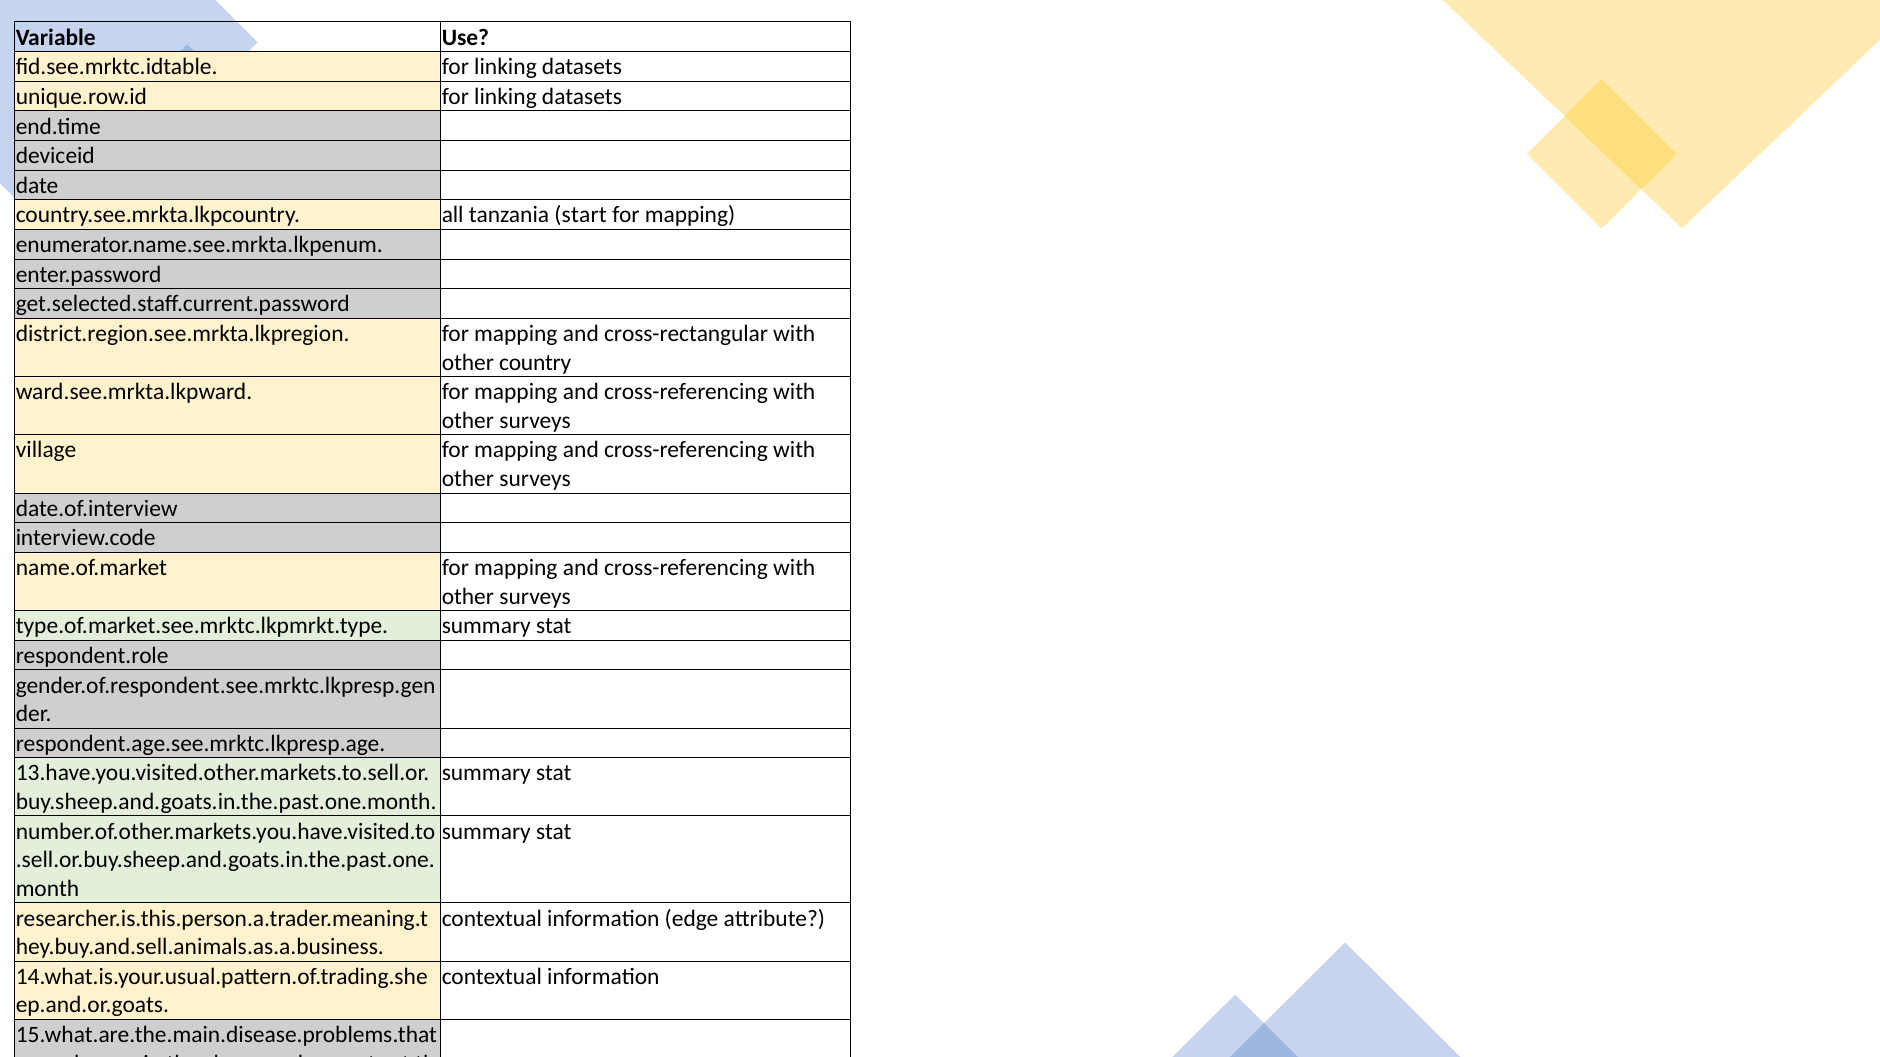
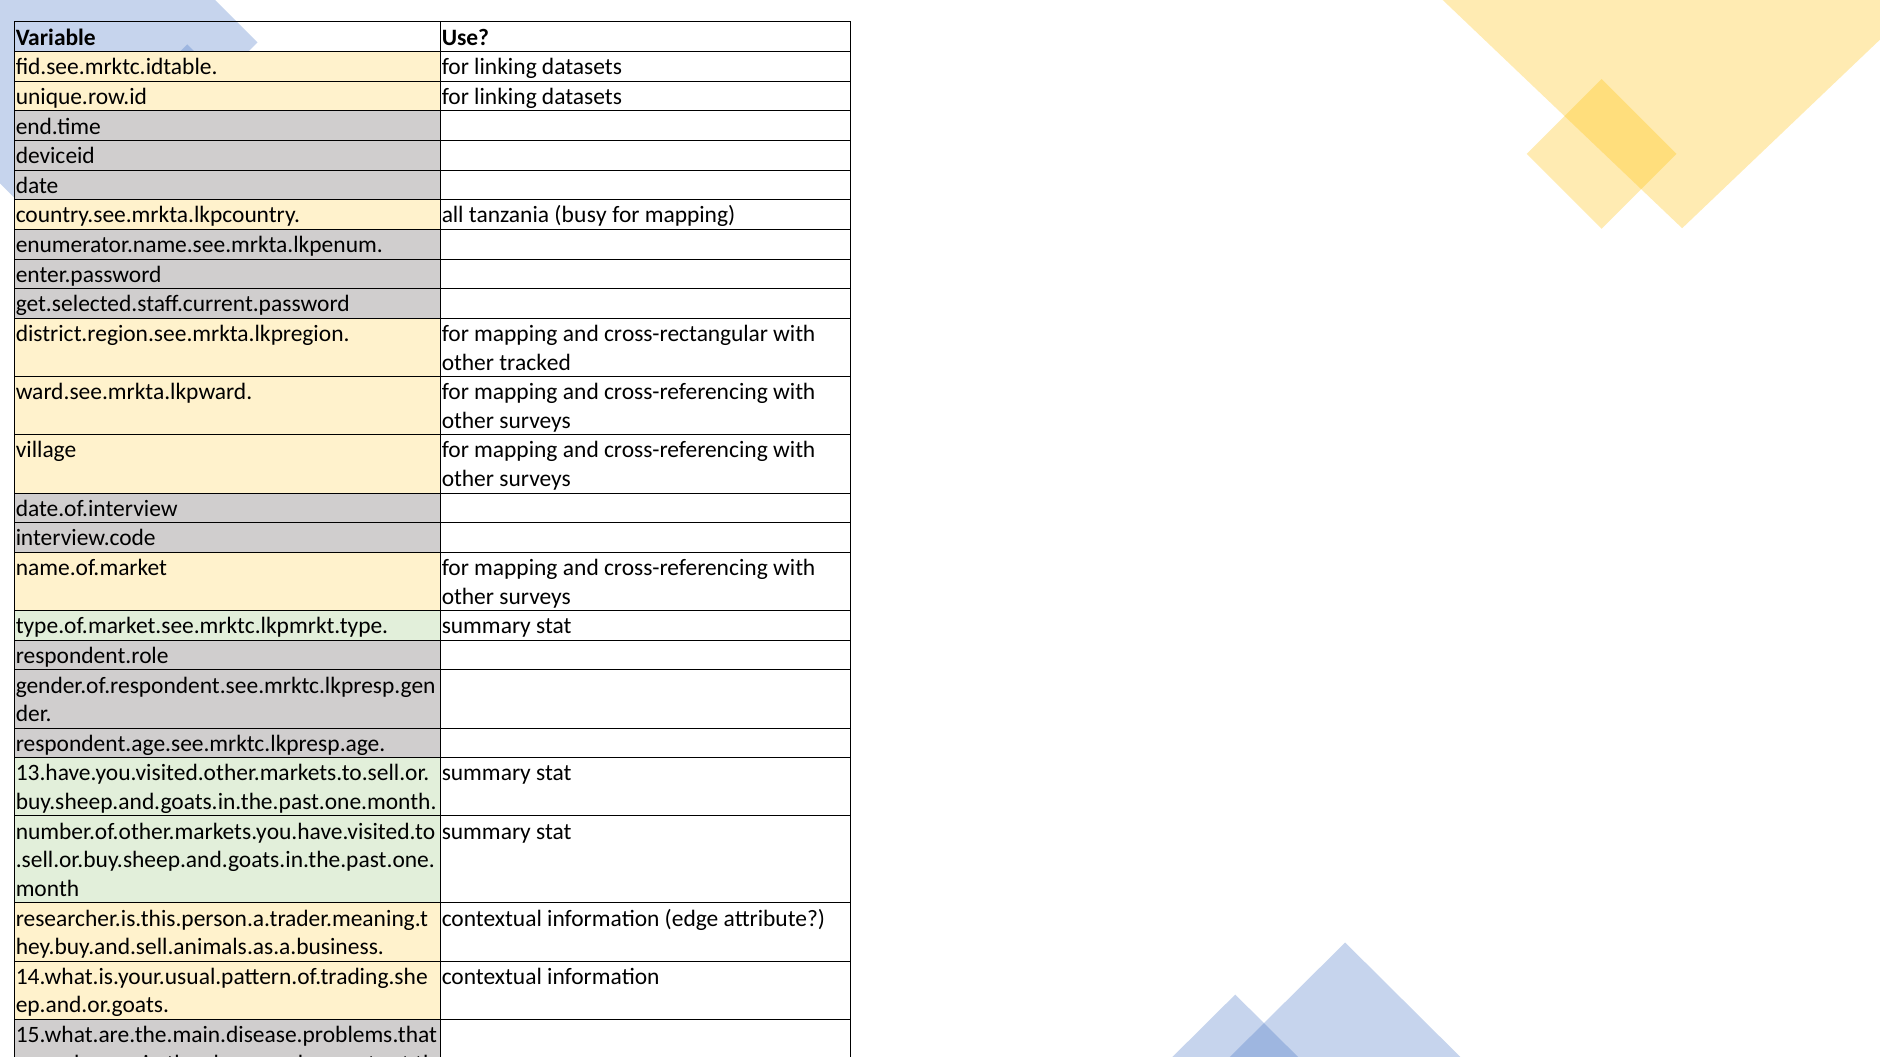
start: start -> busy
country: country -> tracked
